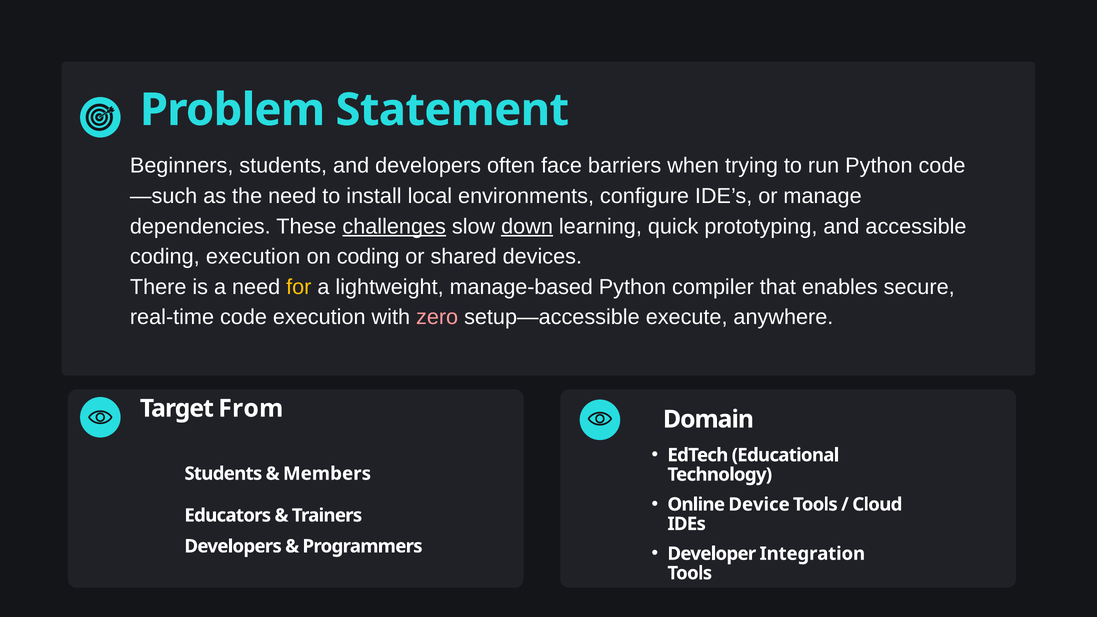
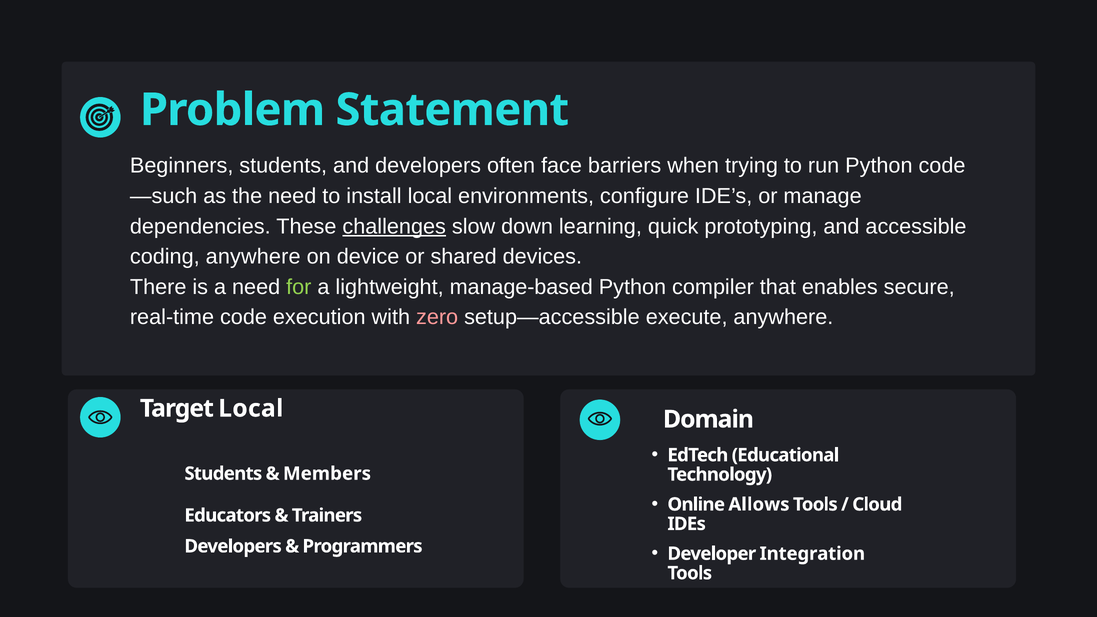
down underline: present -> none
coding execution: execution -> anywhere
on coding: coding -> device
for colour: yellow -> light green
Target From: From -> Local
Device: Device -> Allows
